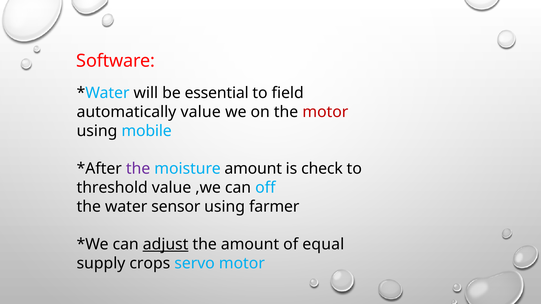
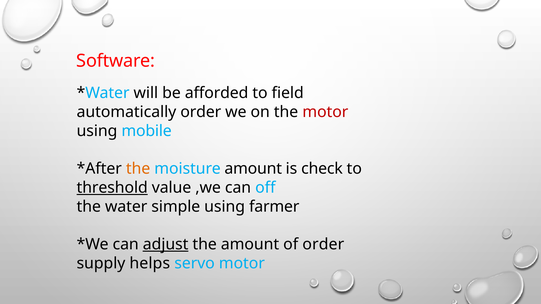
essential: essential -> afforded
automatically value: value -> order
the at (138, 169) colour: purple -> orange
threshold underline: none -> present
sensor: sensor -> simple
of equal: equal -> order
crops: crops -> helps
